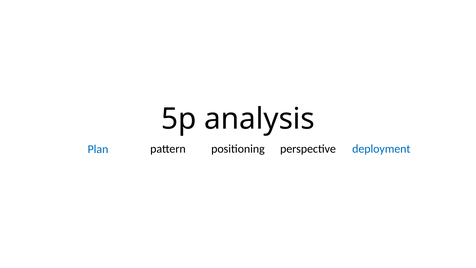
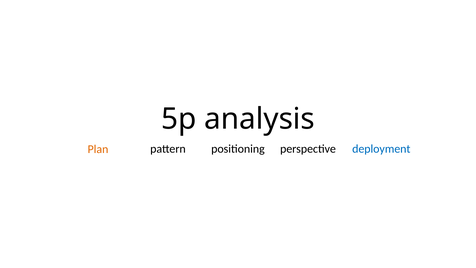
Plan colour: blue -> orange
